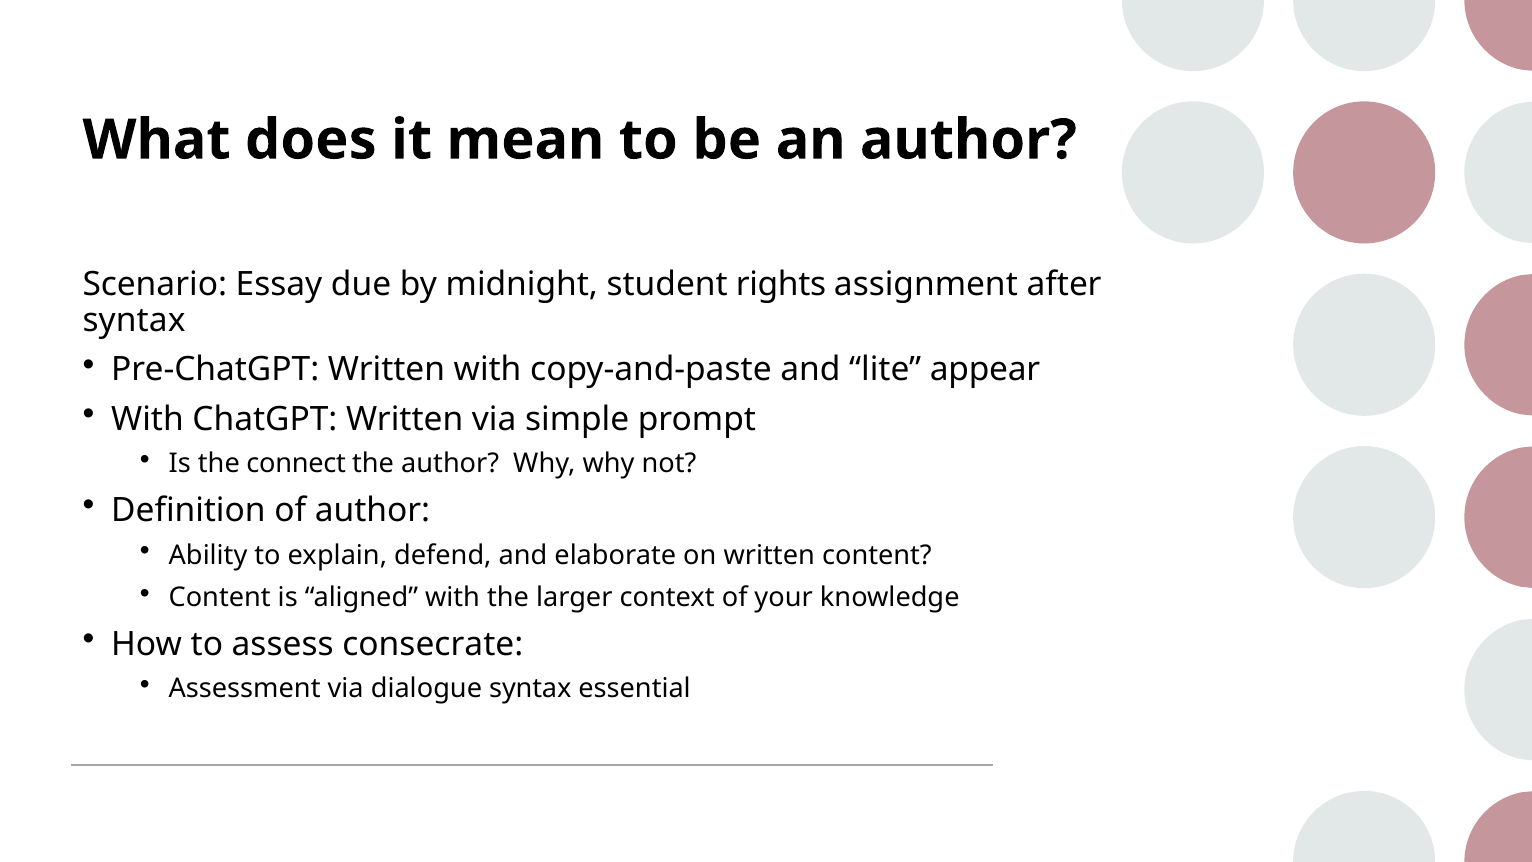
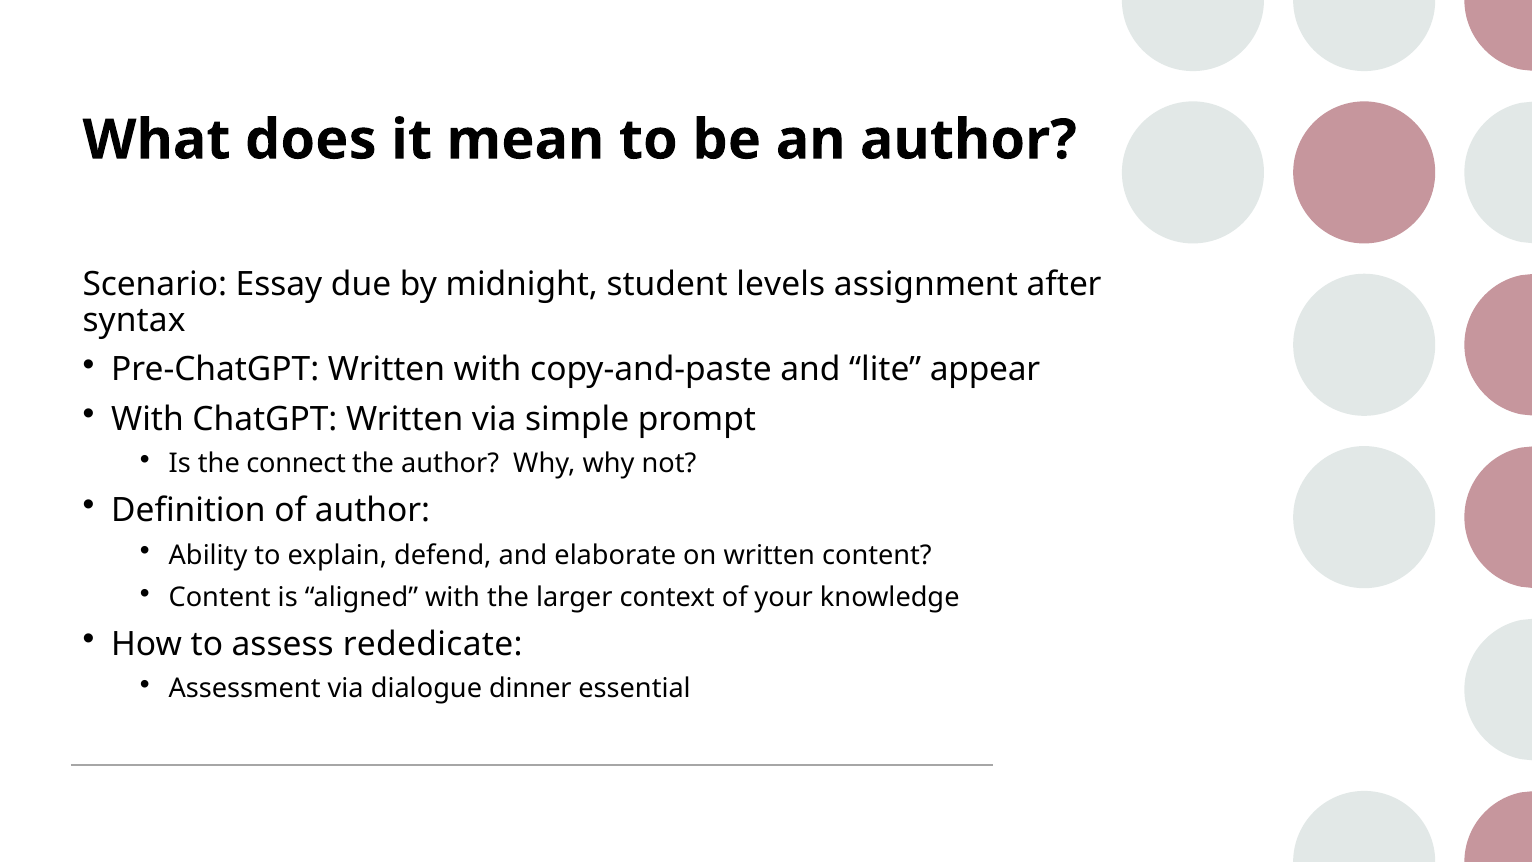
rights: rights -> levels
consecrate: consecrate -> rededicate
dialogue syntax: syntax -> dinner
